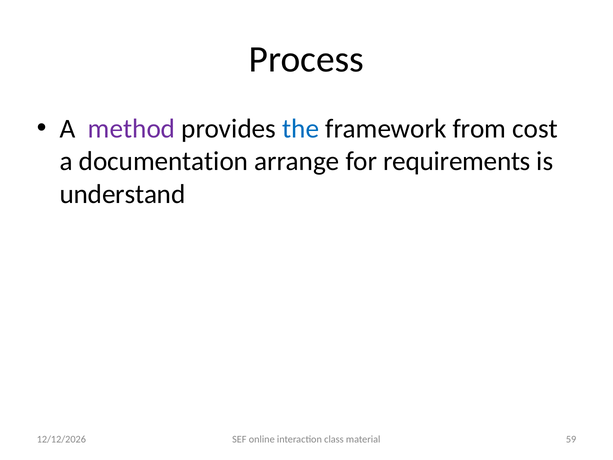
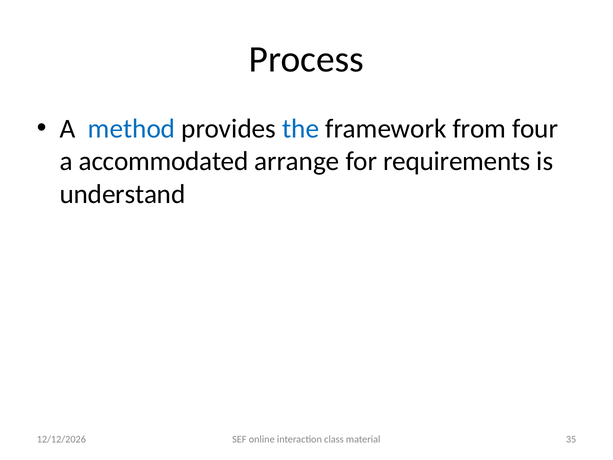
method colour: purple -> blue
cost: cost -> four
documentation: documentation -> accommodated
59: 59 -> 35
